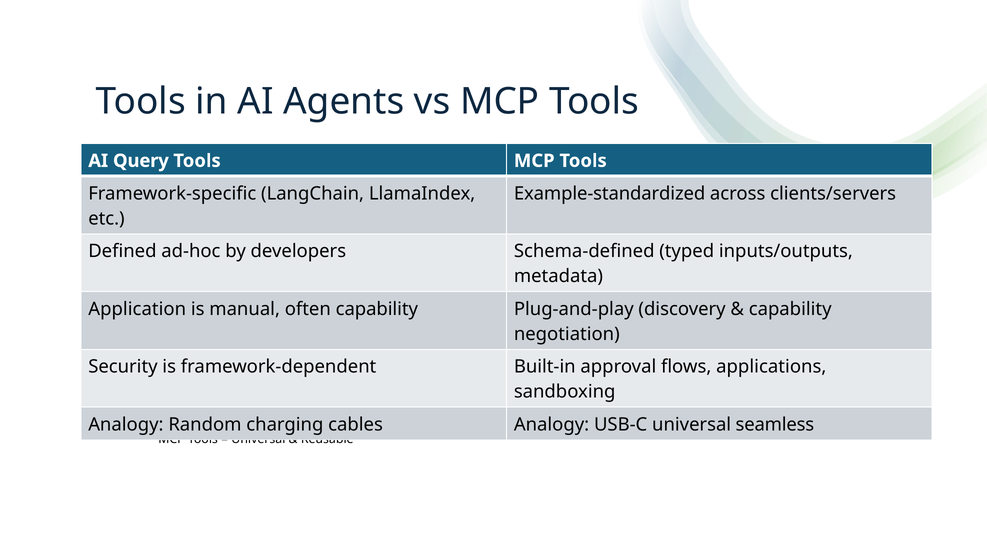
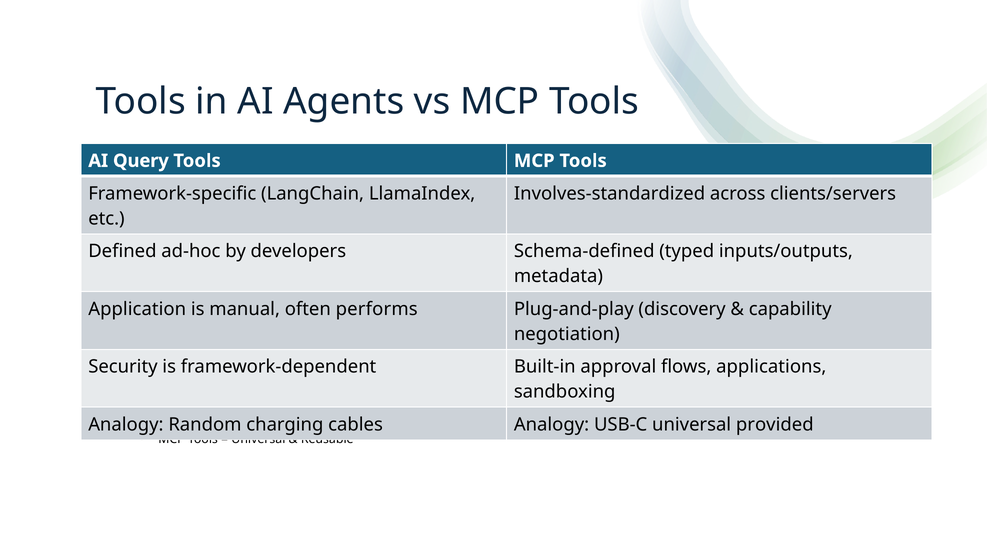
Example-standardized: Example-standardized -> Involves-standardized
often capability: capability -> performs
seamless: seamless -> provided
